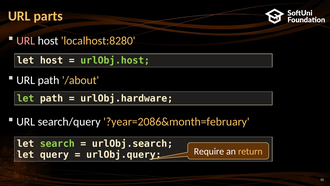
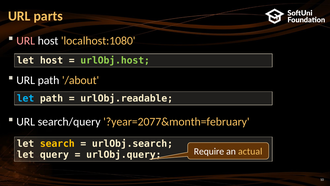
localhost:8280: localhost:8280 -> localhost:1080
let at (26, 98) colour: light green -> light blue
urlObj.hardware: urlObj.hardware -> urlObj.readable
?year=2086&month=february: ?year=2086&month=february -> ?year=2077&month=february
search colour: light green -> yellow
return: return -> actual
